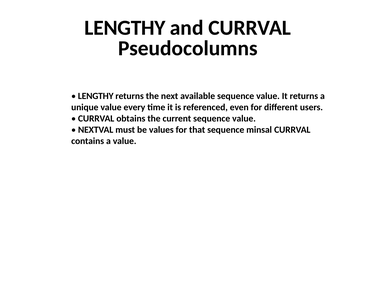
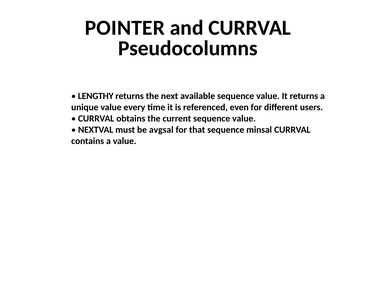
LENGTHY at (125, 28): LENGTHY -> POINTER
values: values -> avgsal
